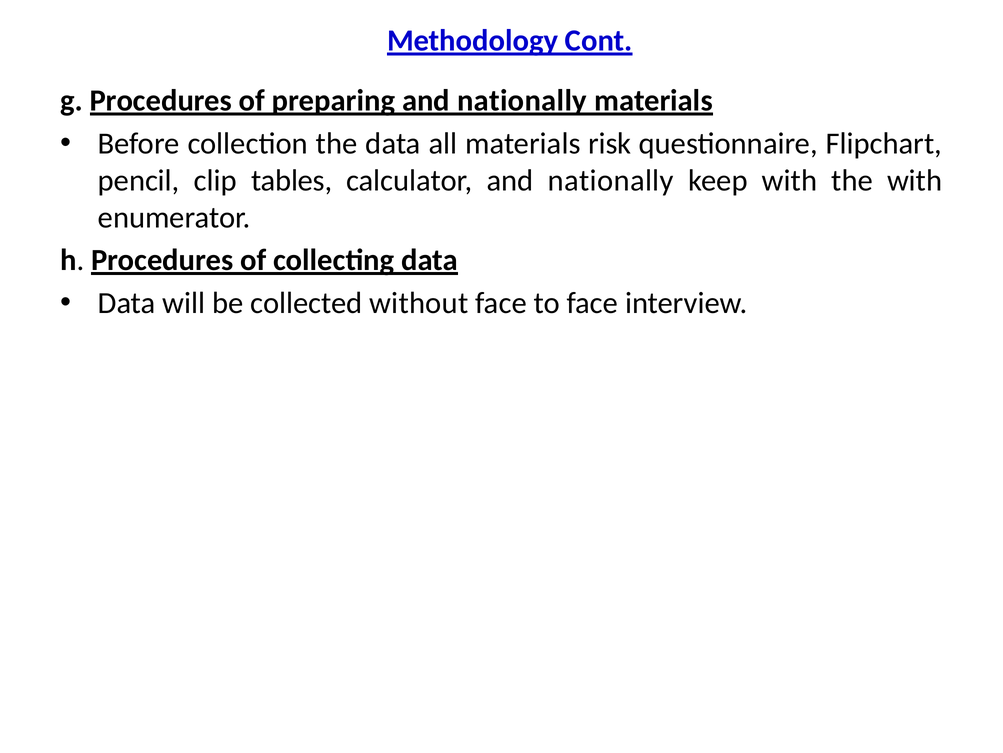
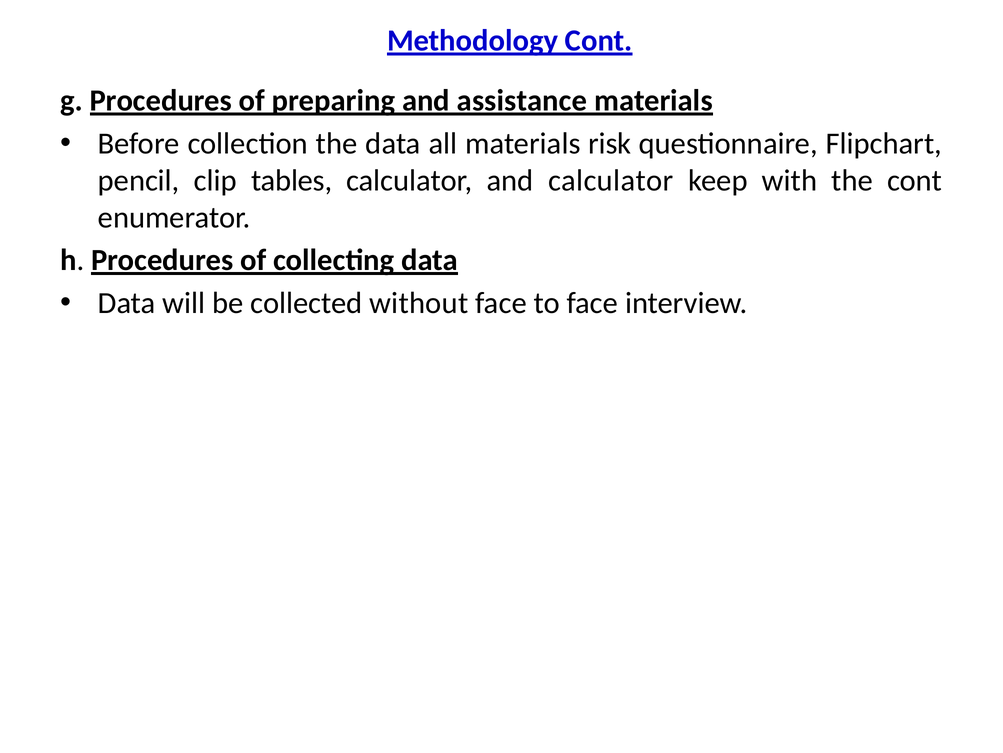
preparing and nationally: nationally -> assistance
calculator and nationally: nationally -> calculator
the with: with -> cont
